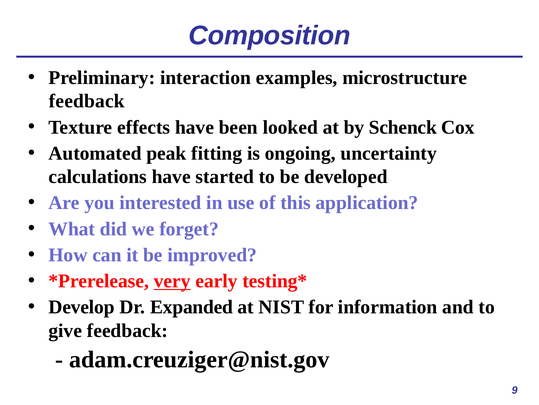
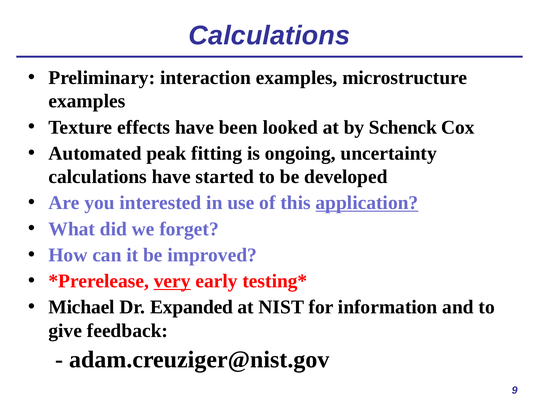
Composition at (270, 36): Composition -> Calculations
feedback at (87, 101): feedback -> examples
application underline: none -> present
Develop: Develop -> Michael
